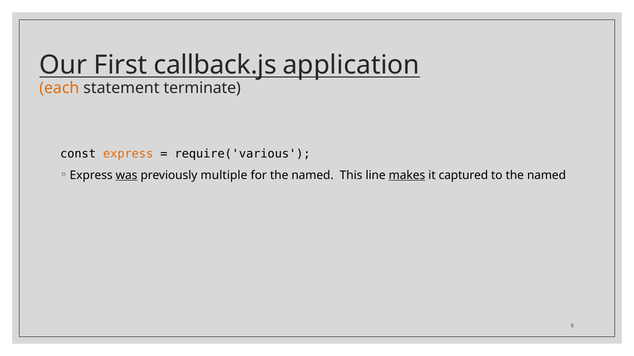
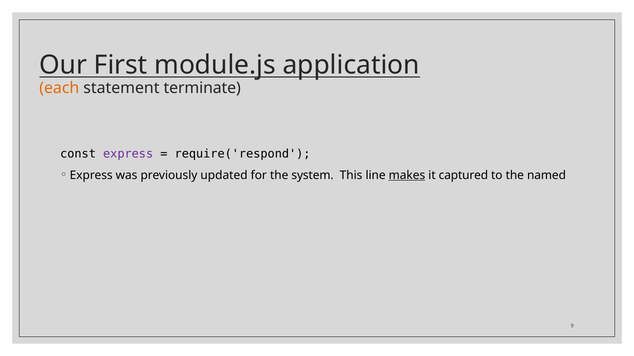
callback.js: callback.js -> module.js
express at (128, 154) colour: orange -> purple
require('various: require('various -> require('respond
was underline: present -> none
multiple: multiple -> updated
for the named: named -> system
